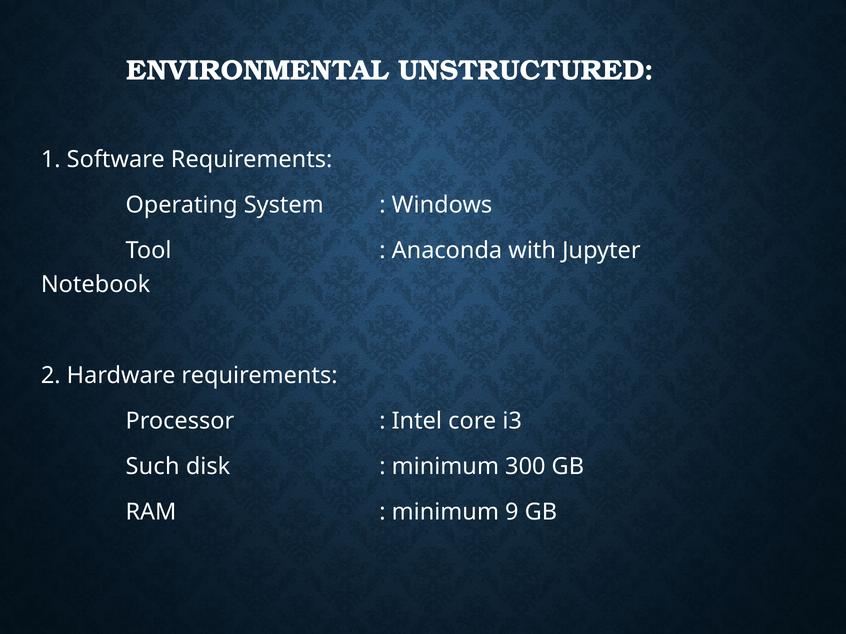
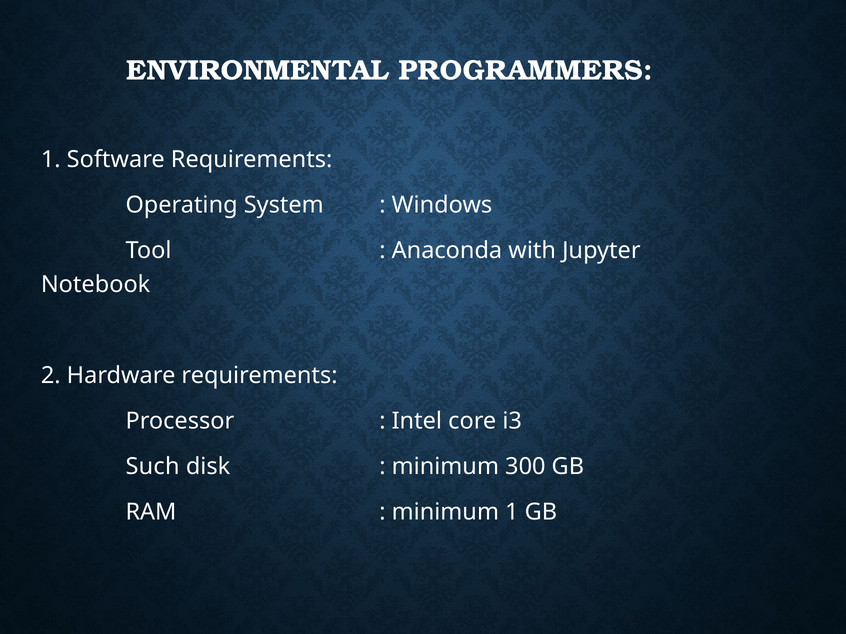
UNSTRUCTURED: UNSTRUCTURED -> PROGRAMMERS
minimum 9: 9 -> 1
